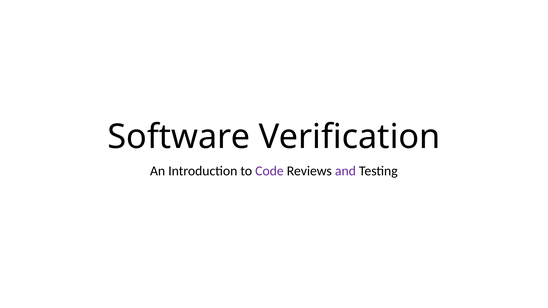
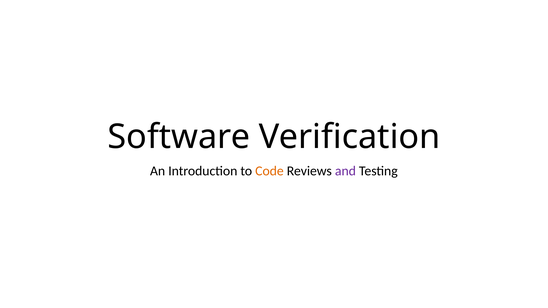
Code colour: purple -> orange
